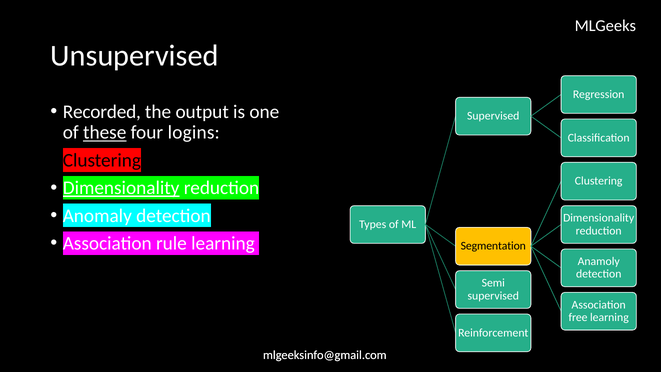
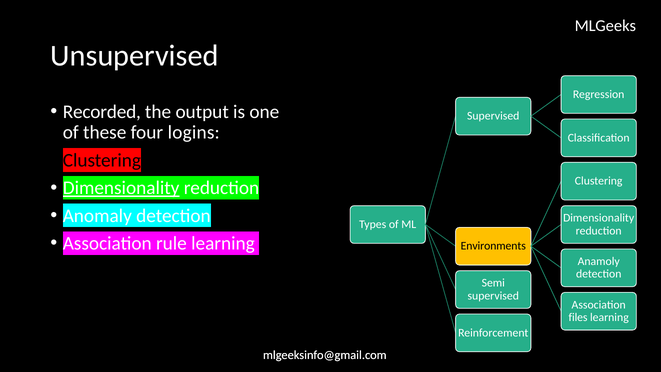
these underline: present -> none
Segmentation: Segmentation -> Environments
free: free -> files
